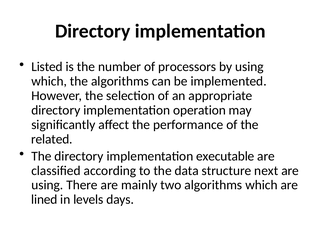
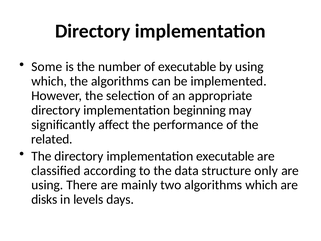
Listed: Listed -> Some
of processors: processors -> executable
operation: operation -> beginning
next: next -> only
lined: lined -> disks
